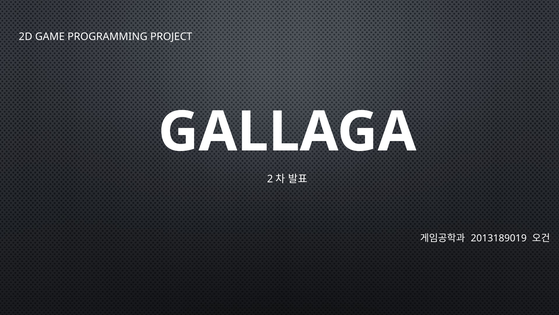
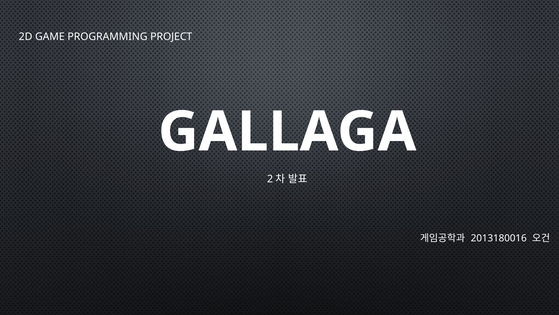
2013189019: 2013189019 -> 2013180016
